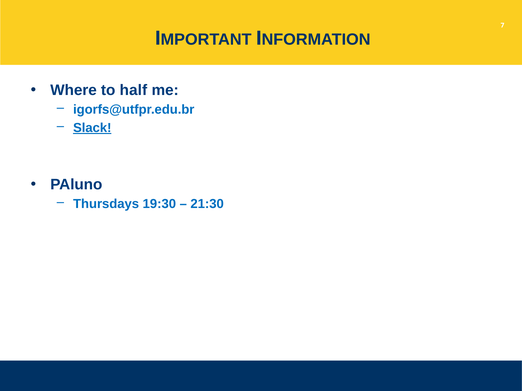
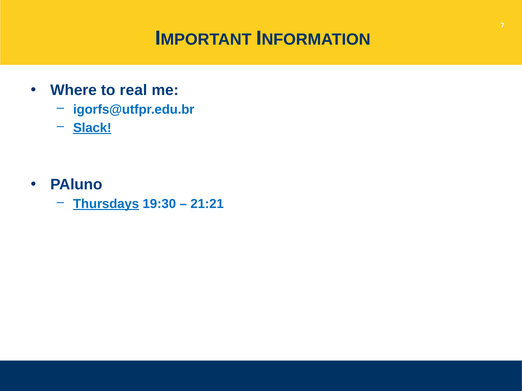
half: half -> real
Thursdays underline: none -> present
21:30: 21:30 -> 21:21
